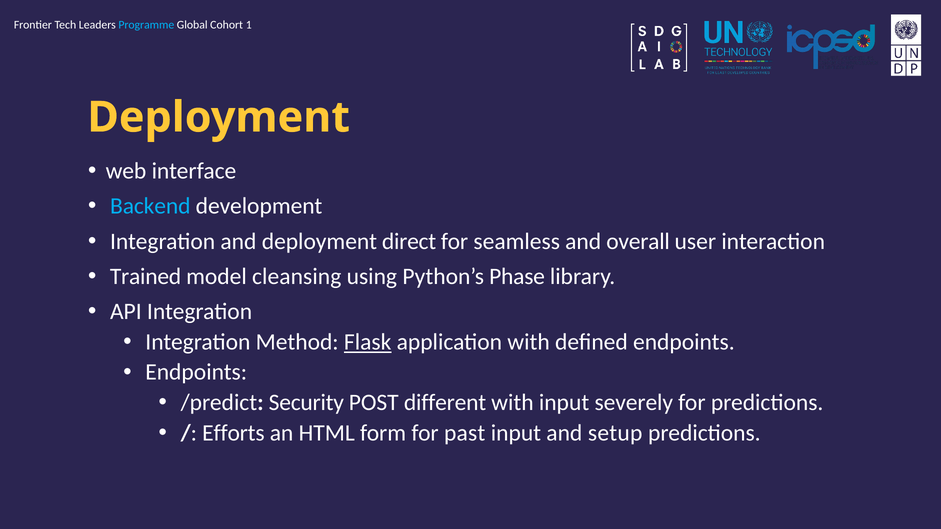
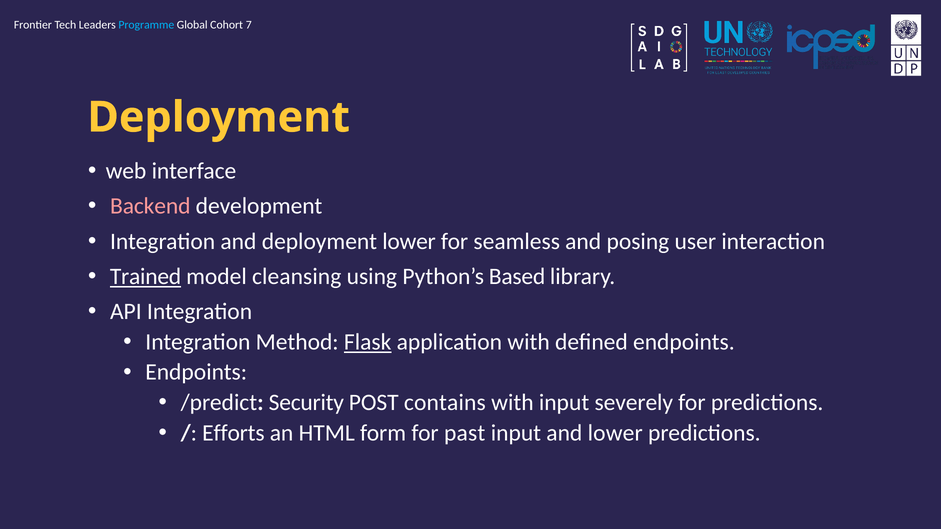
1: 1 -> 7
Backend colour: light blue -> pink
deployment direct: direct -> lower
overall: overall -> posing
Trained underline: none -> present
Phase: Phase -> Based
different: different -> contains
and setup: setup -> lower
